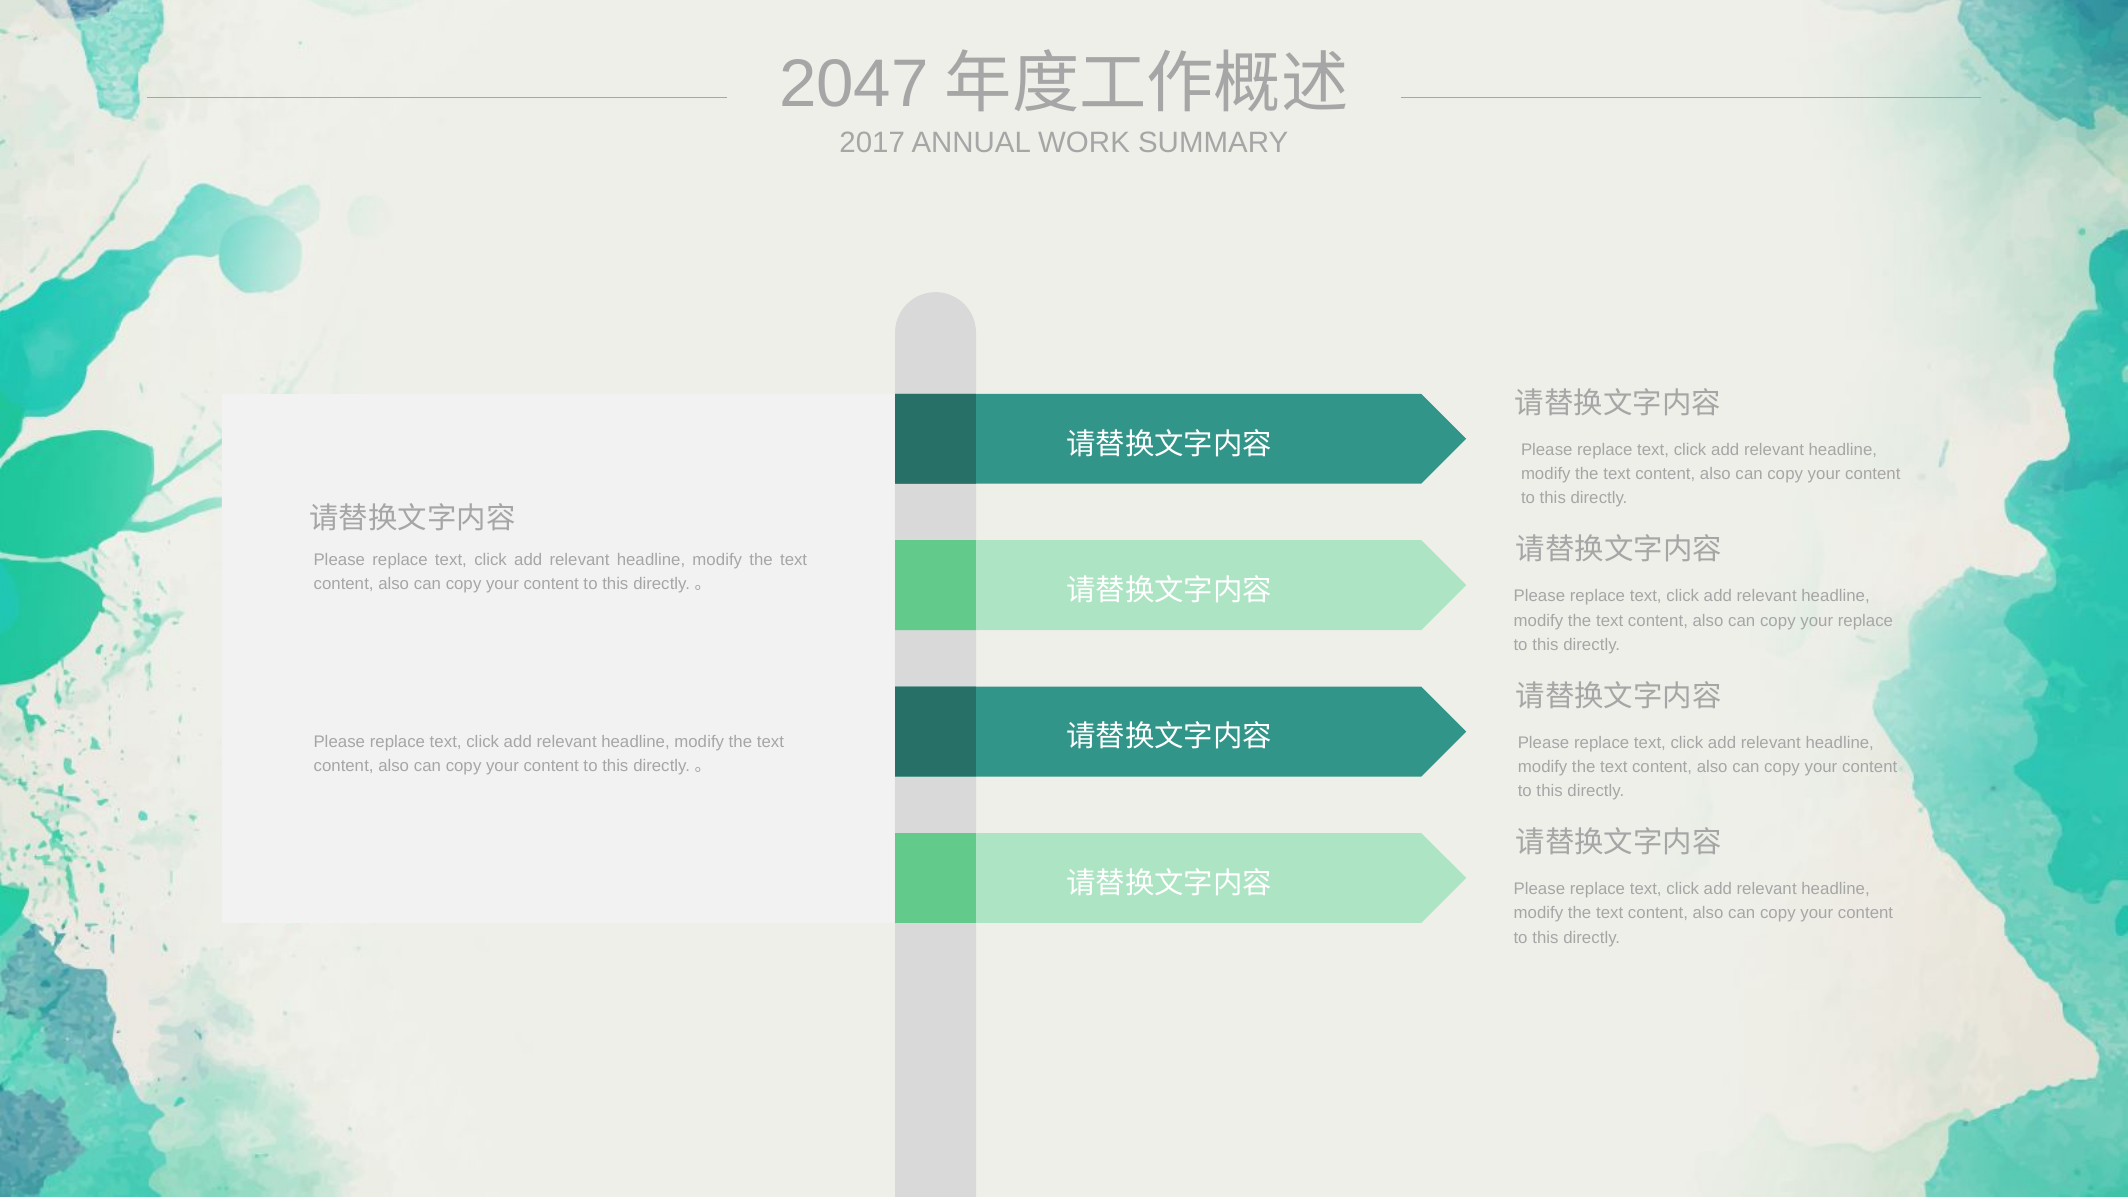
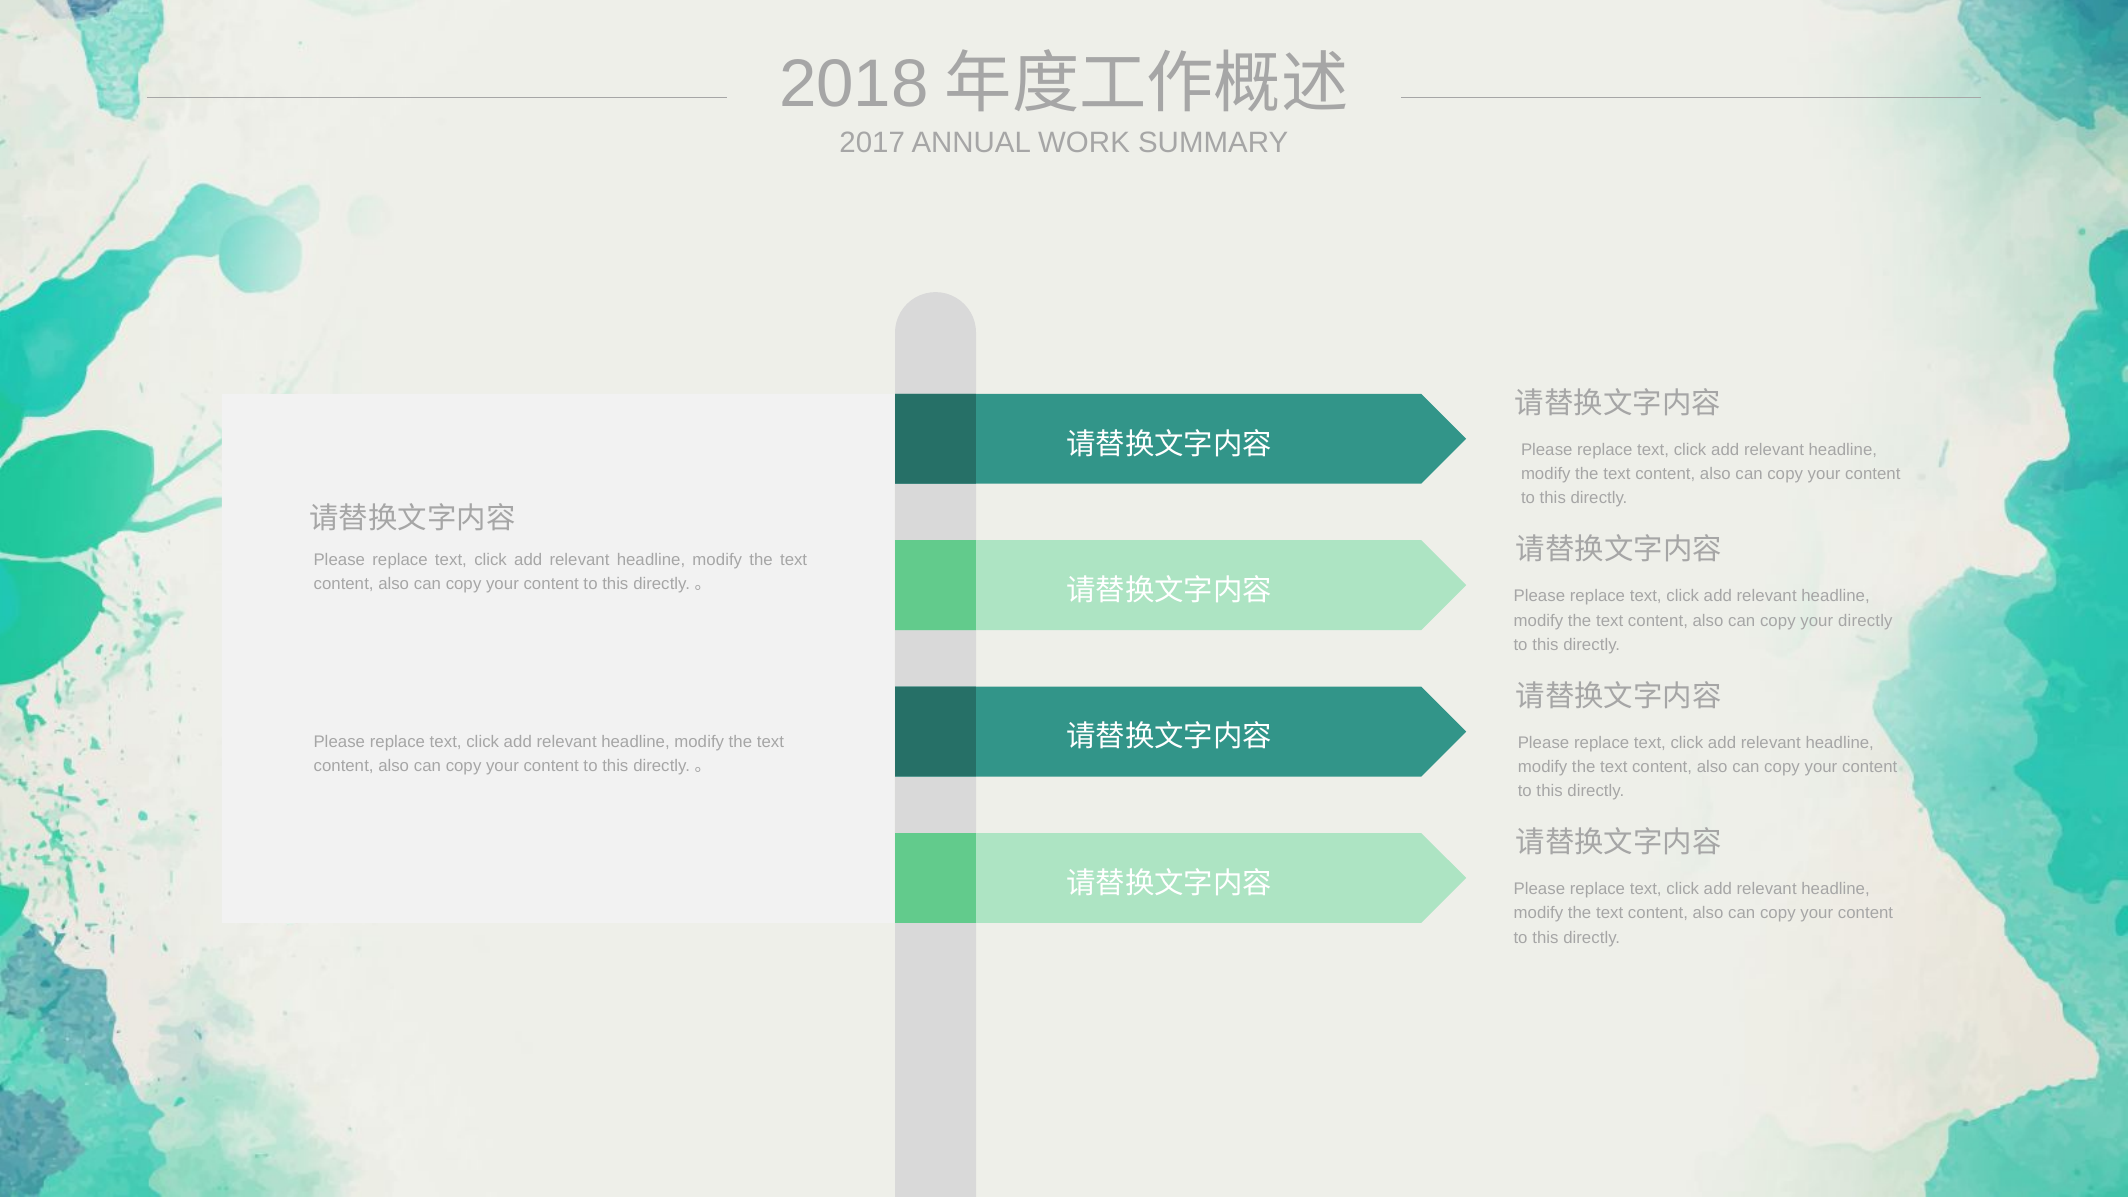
2047: 2047 -> 2018
your replace: replace -> directly
